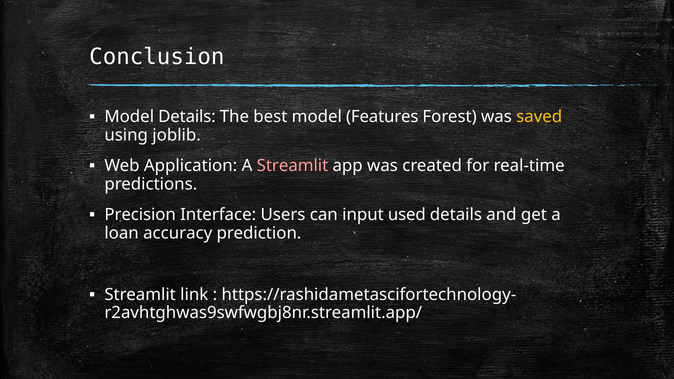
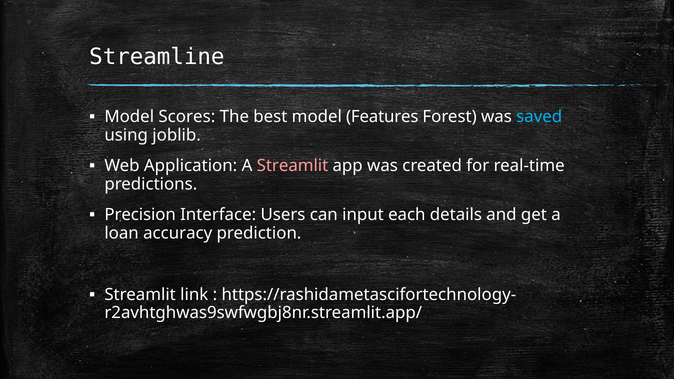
Conclusion: Conclusion -> Streamline
Model Details: Details -> Scores
saved colour: yellow -> light blue
used: used -> each
